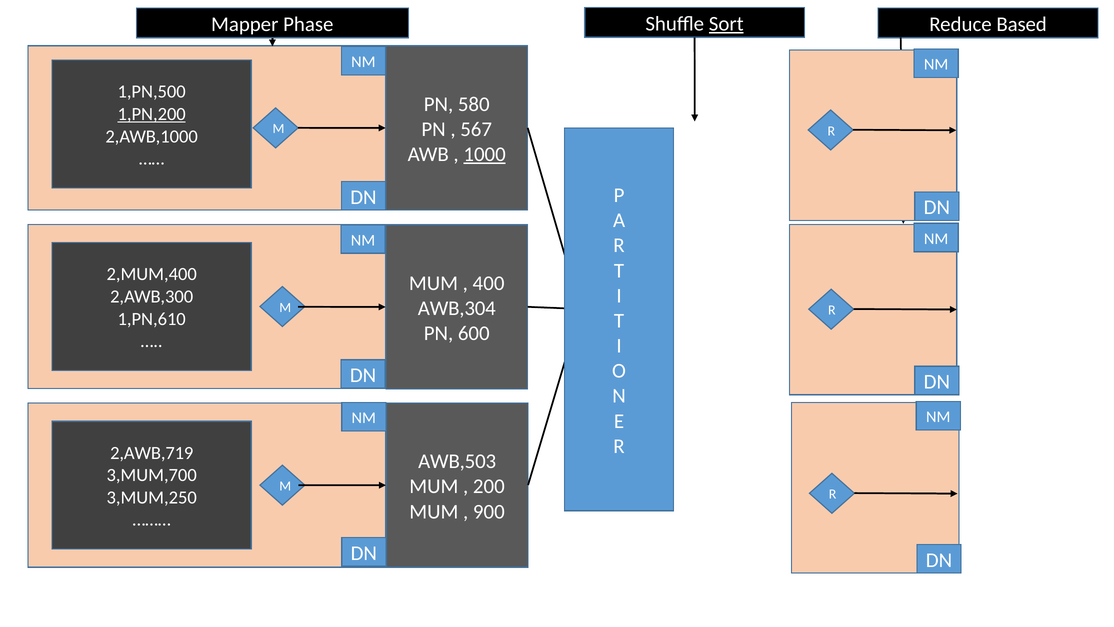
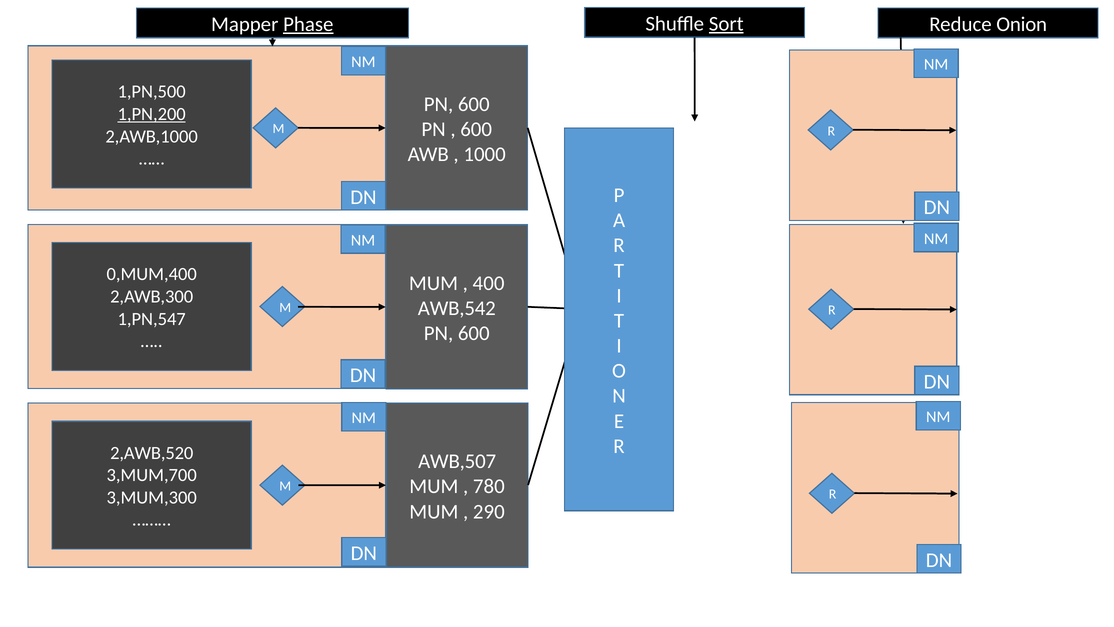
Phase underline: none -> present
Based: Based -> Onion
580 at (474, 104): 580 -> 600
567 at (476, 129): 567 -> 600
1000 underline: present -> none
2,MUM,400: 2,MUM,400 -> 0,MUM,400
AWB,304: AWB,304 -> AWB,542
1,PN,610: 1,PN,610 -> 1,PN,547
2,AWB,719: 2,AWB,719 -> 2,AWB,520
AWB,503: AWB,503 -> AWB,507
200: 200 -> 780
3,MUM,250: 3,MUM,250 -> 3,MUM,300
900: 900 -> 290
